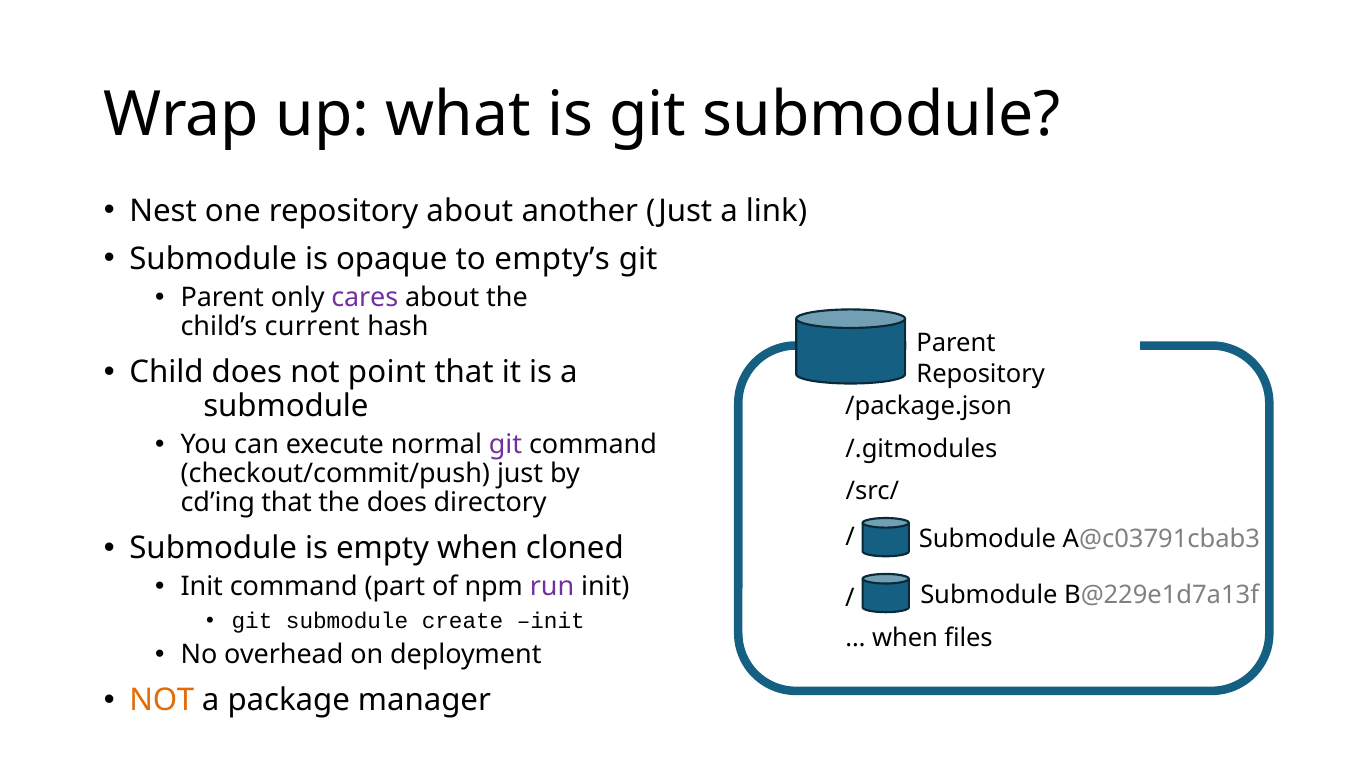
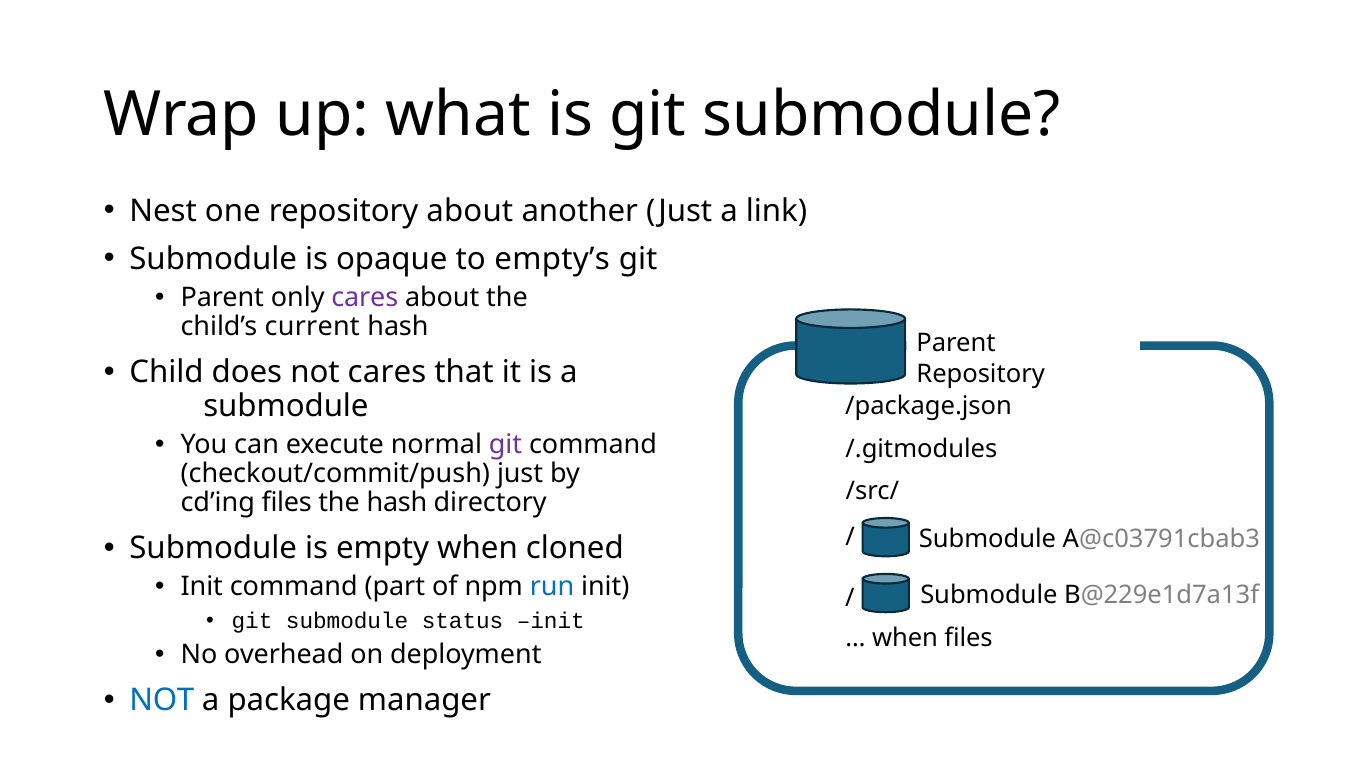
not point: point -> cares
cd’ing that: that -> files
the does: does -> hash
run colour: purple -> blue
create: create -> status
NOT at (162, 700) colour: orange -> blue
